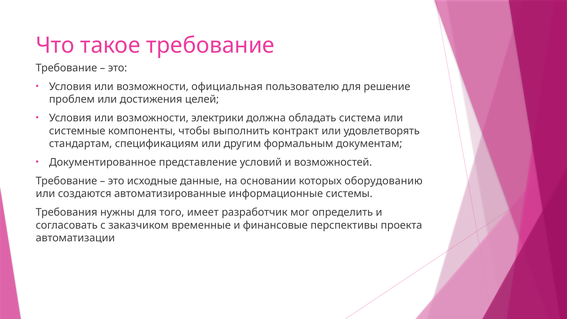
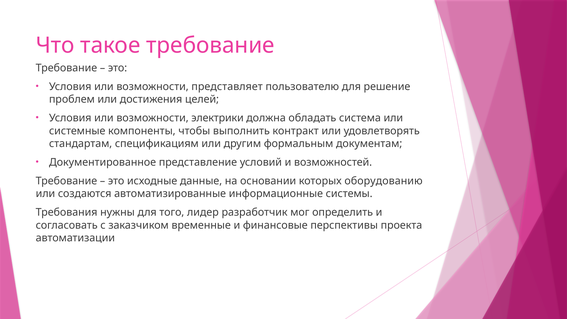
официальная: официальная -> представляет
имеет: имеет -> лидер
